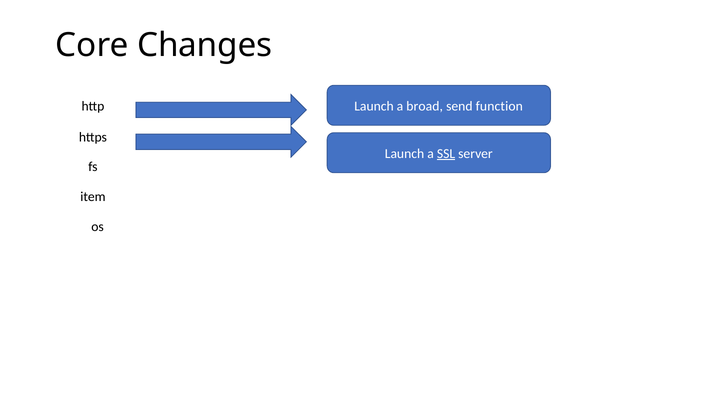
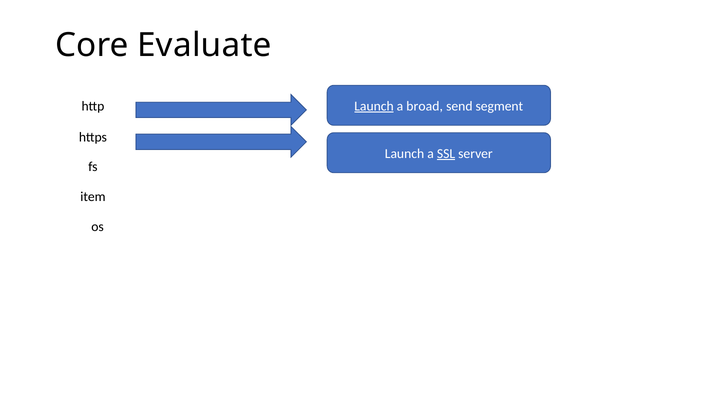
Changes: Changes -> Evaluate
Launch at (374, 106) underline: none -> present
function: function -> segment
